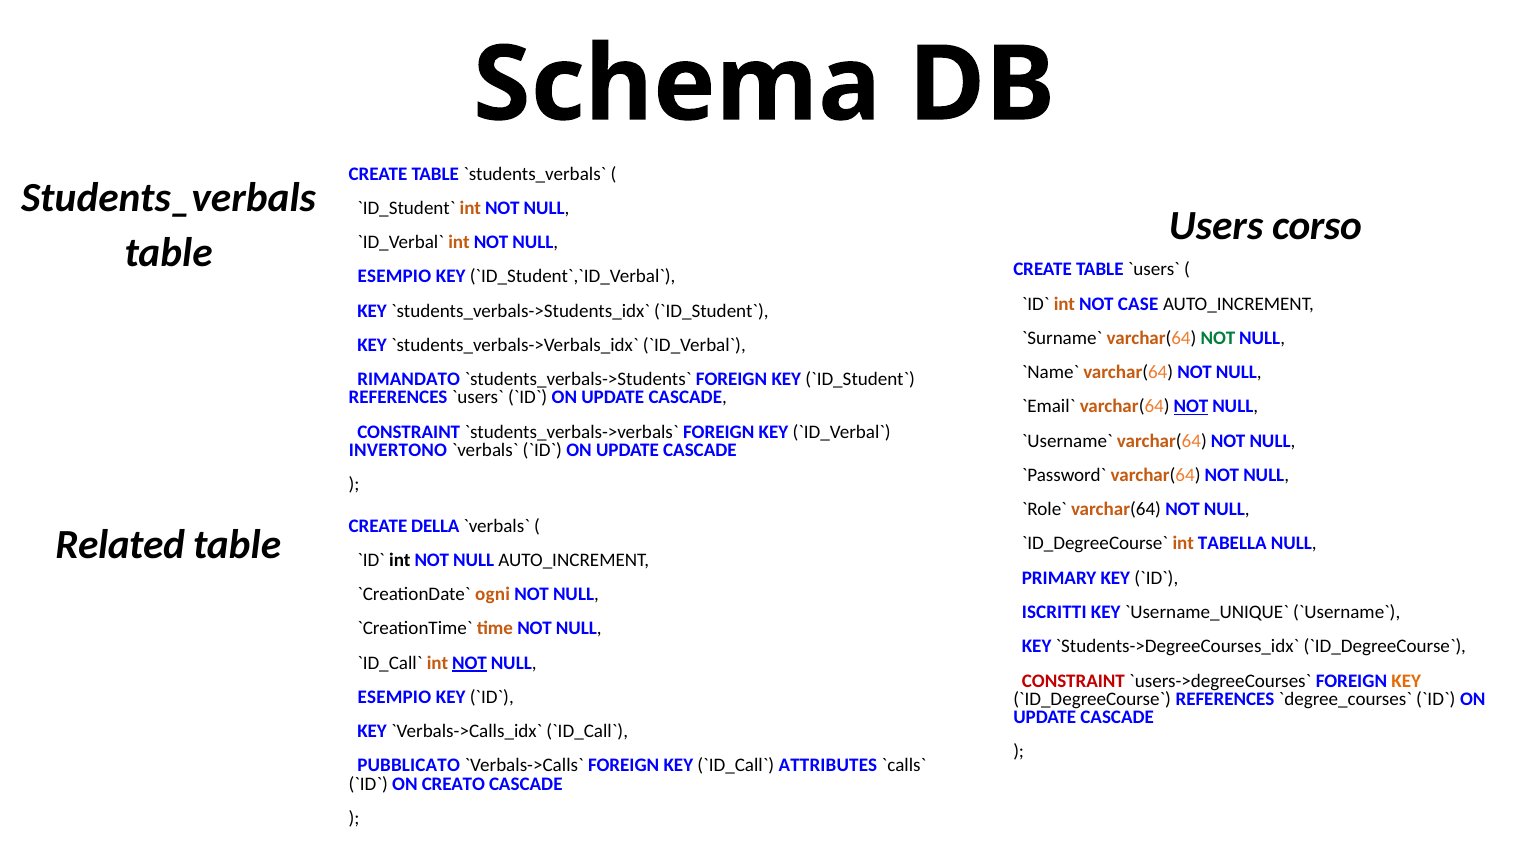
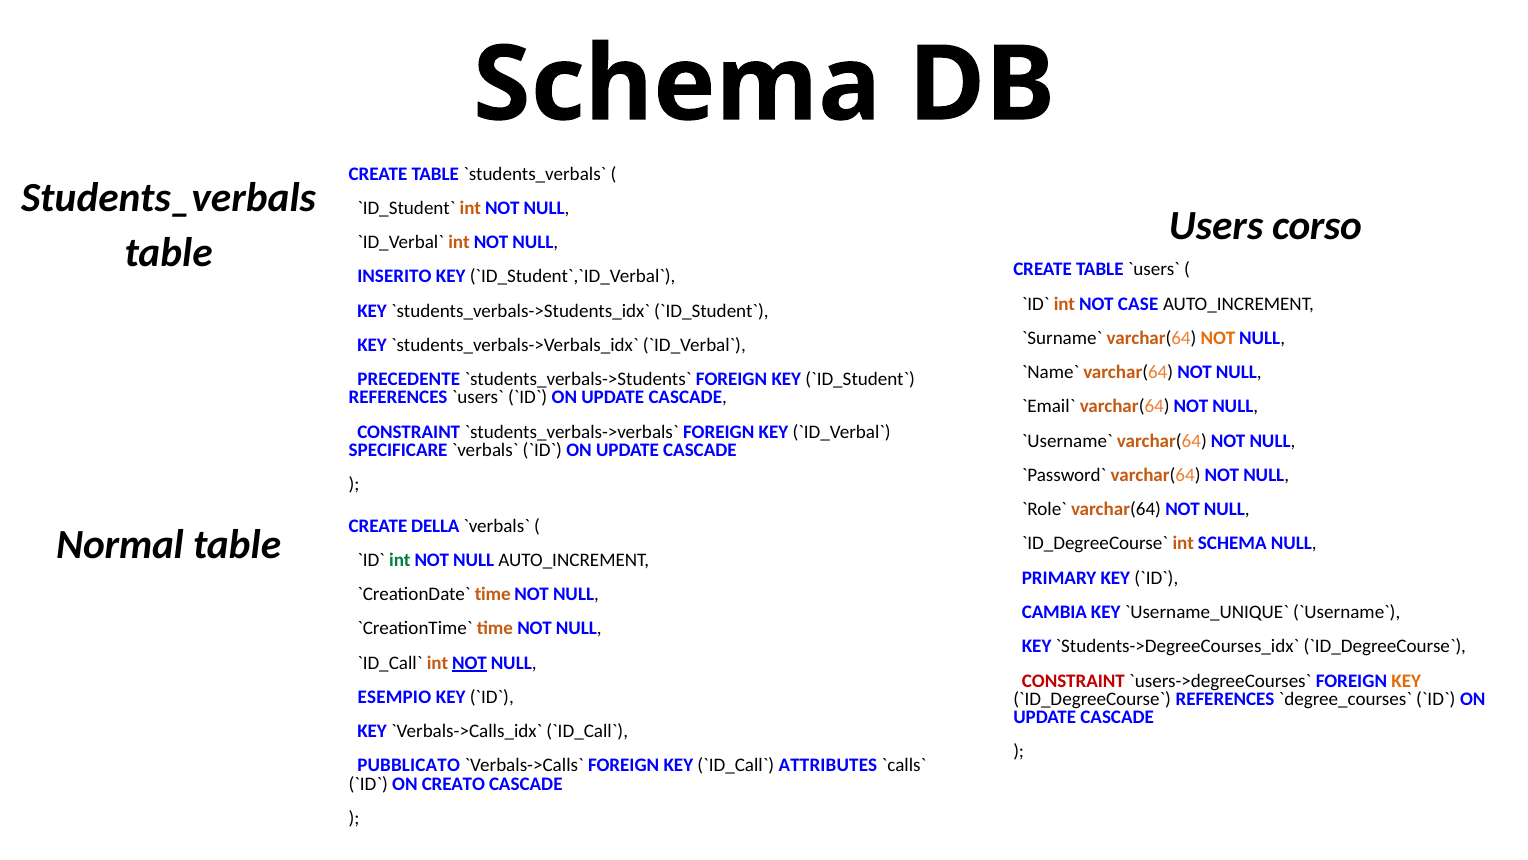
ESEMPIO at (394, 276): ESEMPIO -> INSERITO
NOT at (1218, 338) colour: green -> orange
RIMANDATO: RIMANDATO -> PRECEDENTE
NOT at (1191, 406) underline: present -> none
INVERTONO: INVERTONO -> SPECIFICARE
Related: Related -> Normal
int TABELLA: TABELLA -> SCHEMA
int at (400, 560) colour: black -> green
ogni at (493, 594): ogni -> time
ISCRITTI: ISCRITTI -> CAMBIA
